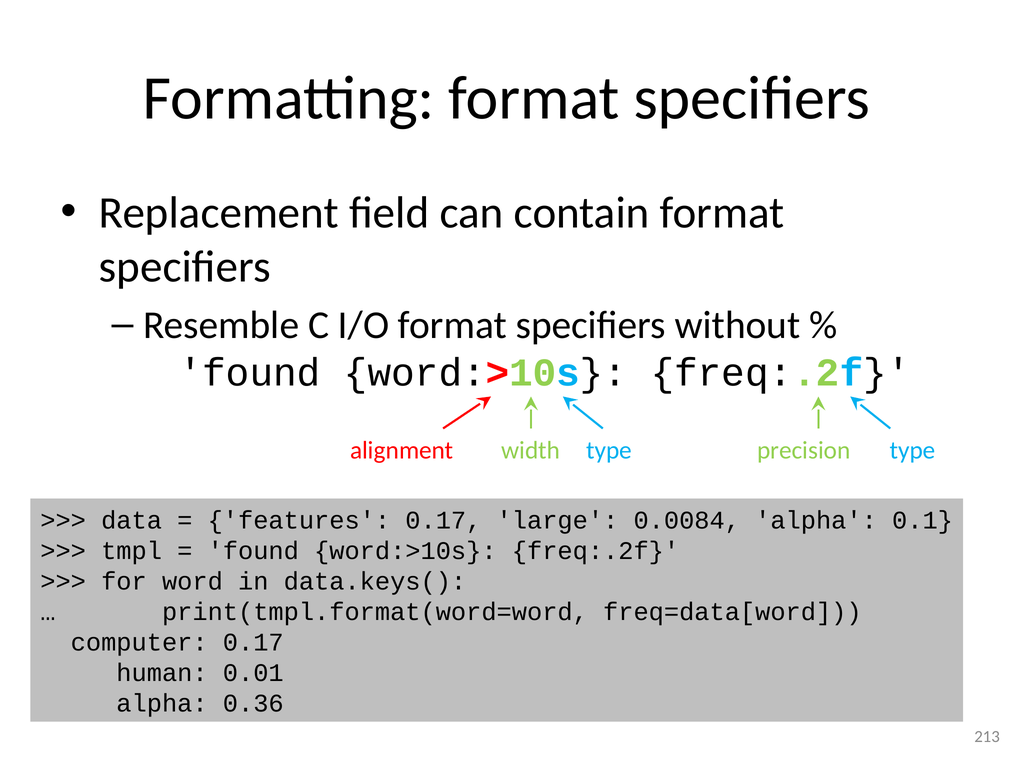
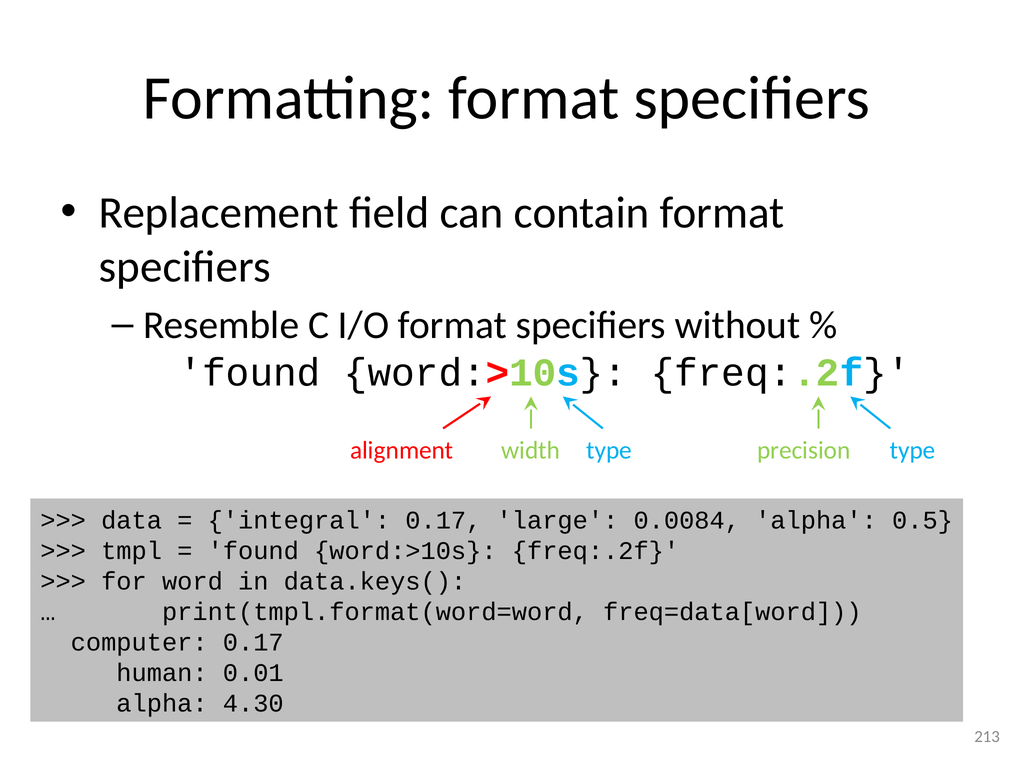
features: features -> integral
0.1: 0.1 -> 0.5
0.36: 0.36 -> 4.30
